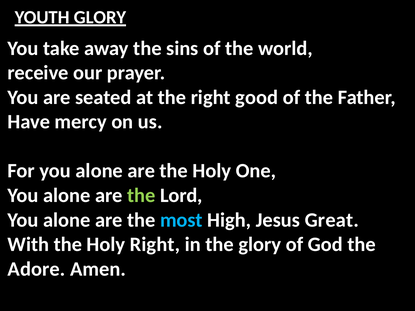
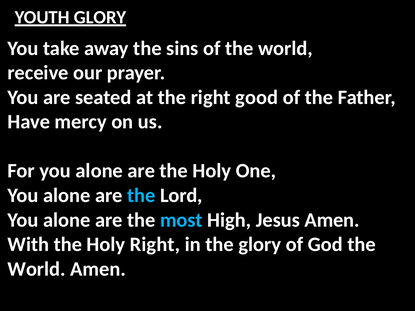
the at (141, 196) colour: light green -> light blue
Jesus Great: Great -> Amen
Adore at (36, 269): Adore -> World
